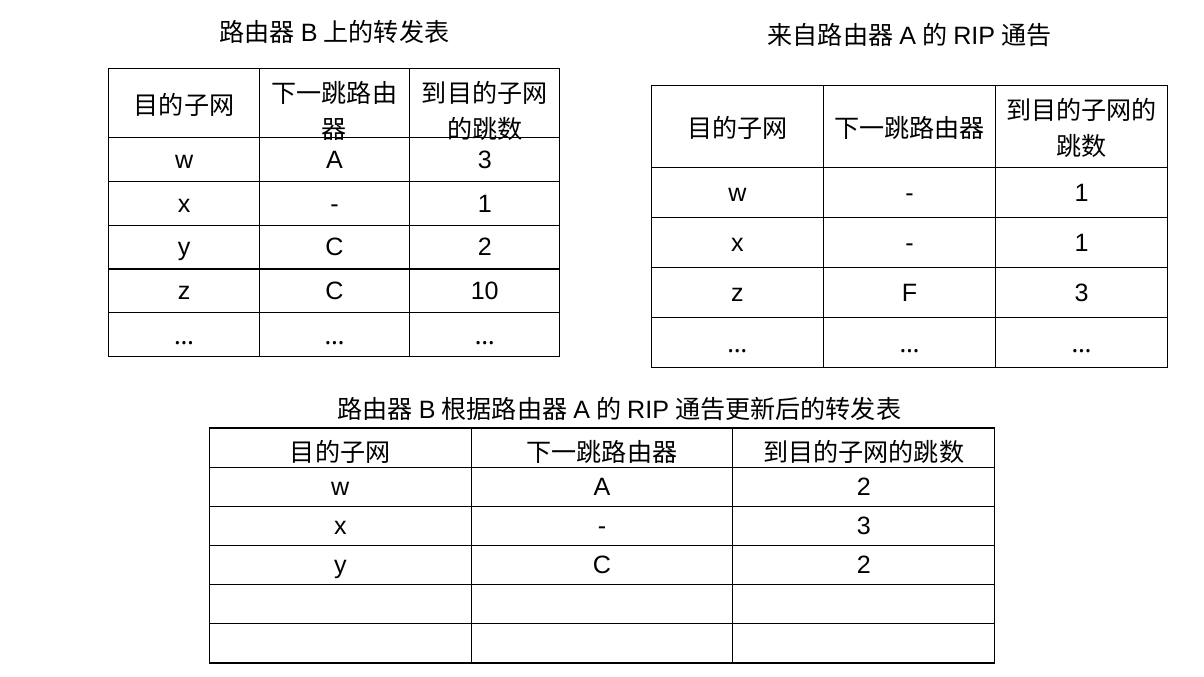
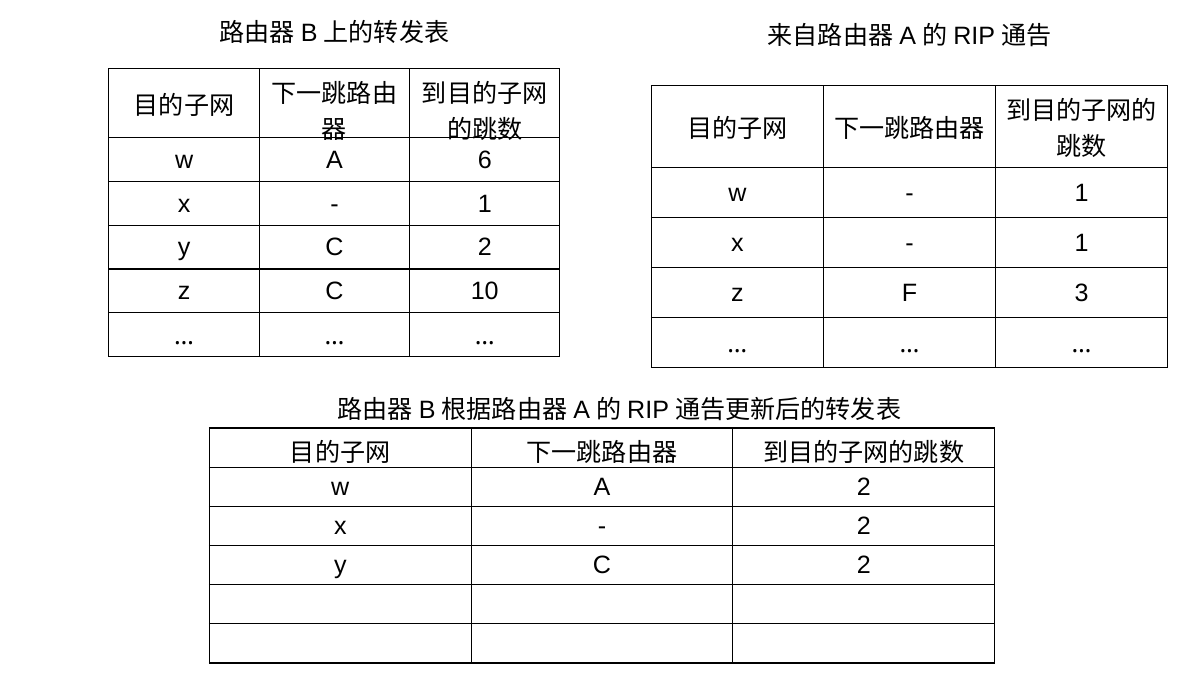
A 3: 3 -> 6
3 at (864, 527): 3 -> 2
